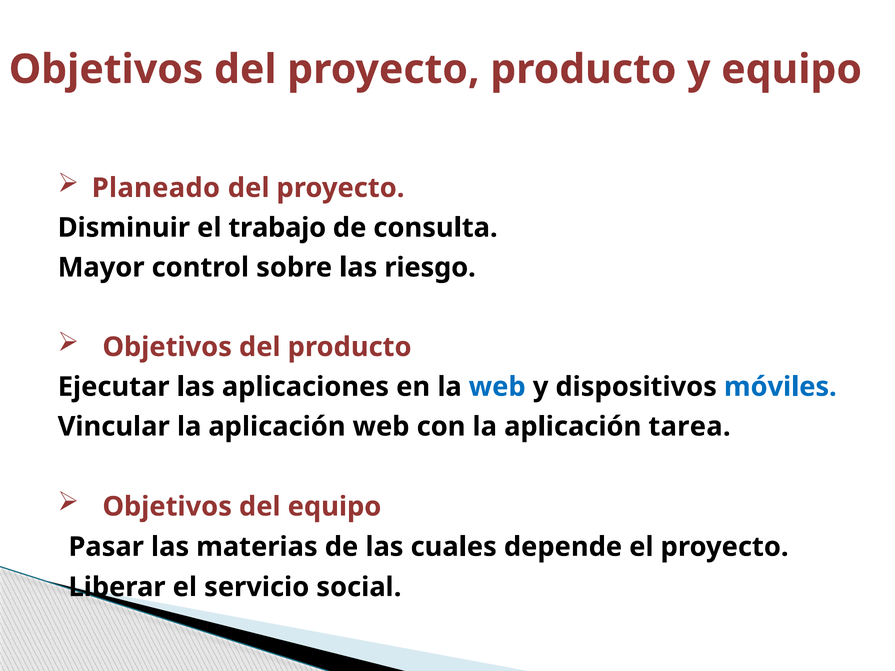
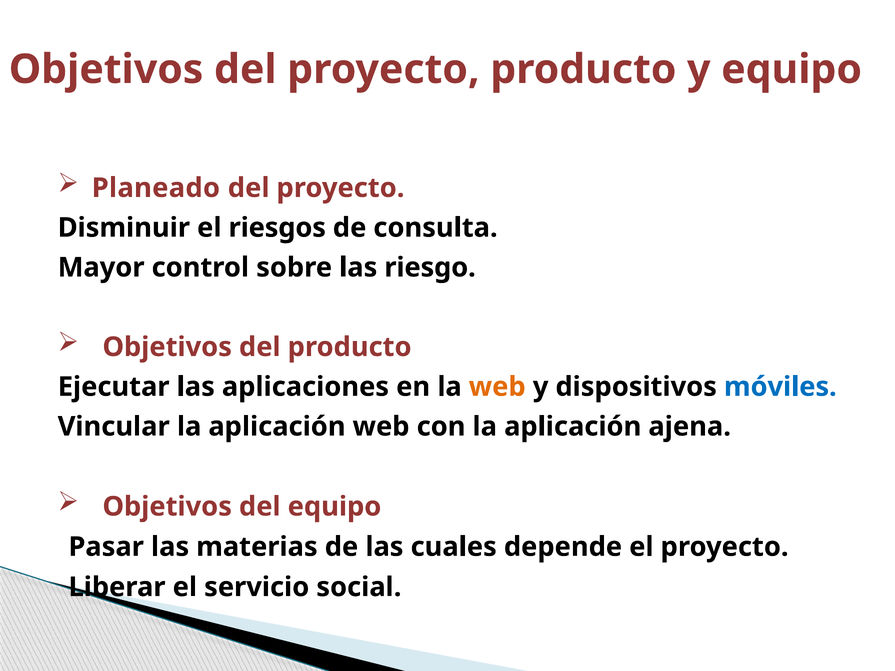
trabajo: trabajo -> riesgos
web at (497, 387) colour: blue -> orange
tarea: tarea -> ajena
